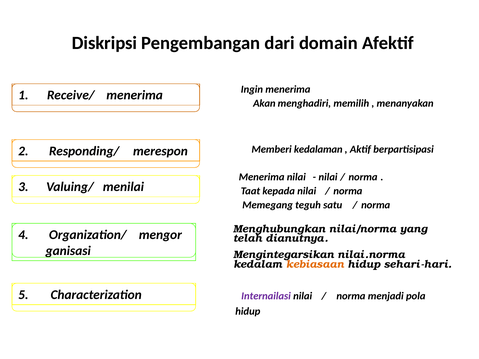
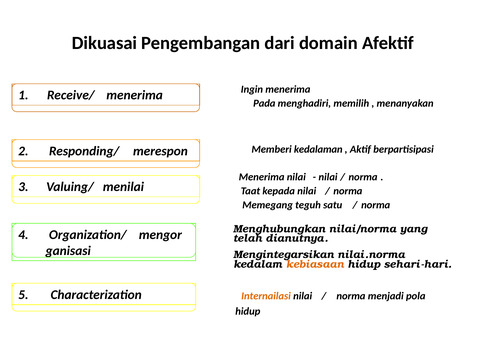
Diskripsi: Diskripsi -> Dikuasai
Akan: Akan -> Pada
Internailasi colour: purple -> orange
